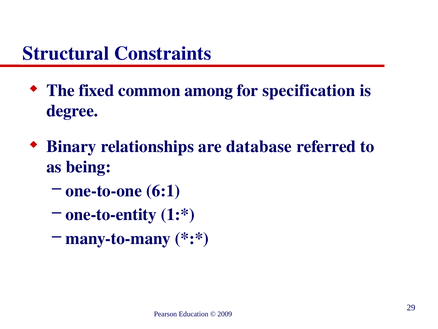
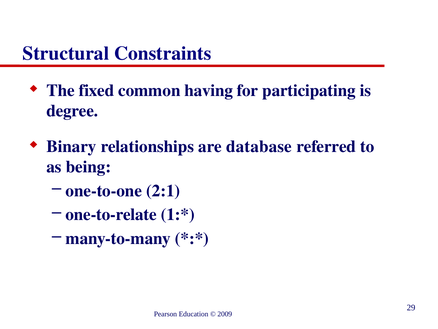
among: among -> having
specification: specification -> participating
6:1: 6:1 -> 2:1
one-to-entity: one-to-entity -> one-to-relate
